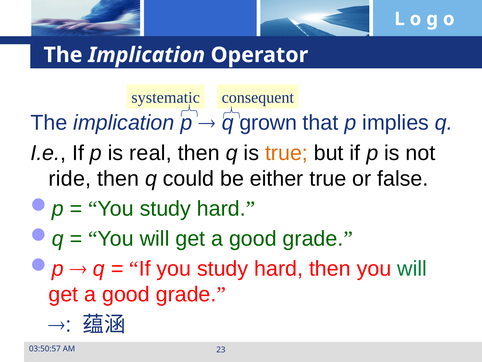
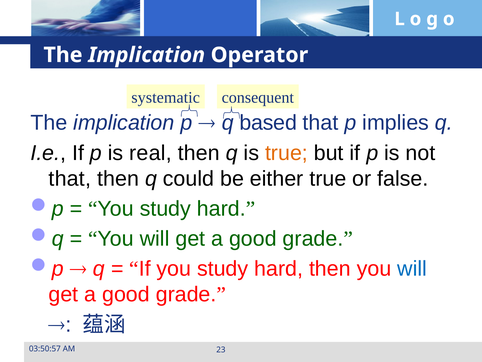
grown: grown -> based
ride at (70, 178): ride -> that
will at (412, 268) colour: green -> blue
